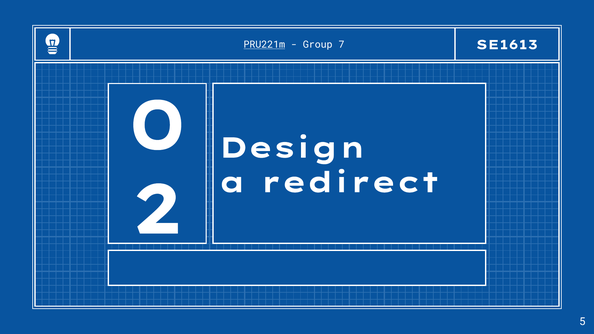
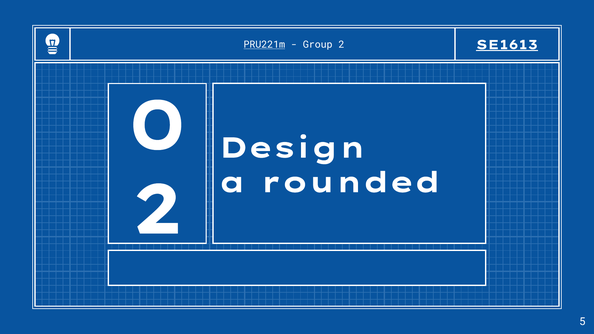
SE1613 underline: none -> present
Group 7: 7 -> 2
redirect: redirect -> rounded
